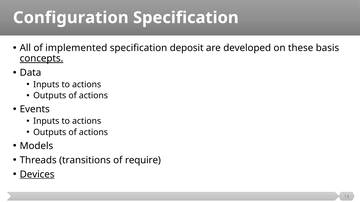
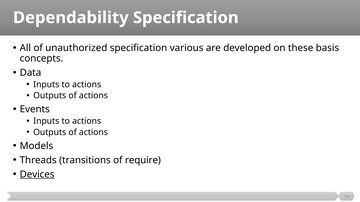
Configuration: Configuration -> Dependability
implemented: implemented -> unauthorized
deposit: deposit -> various
concepts underline: present -> none
